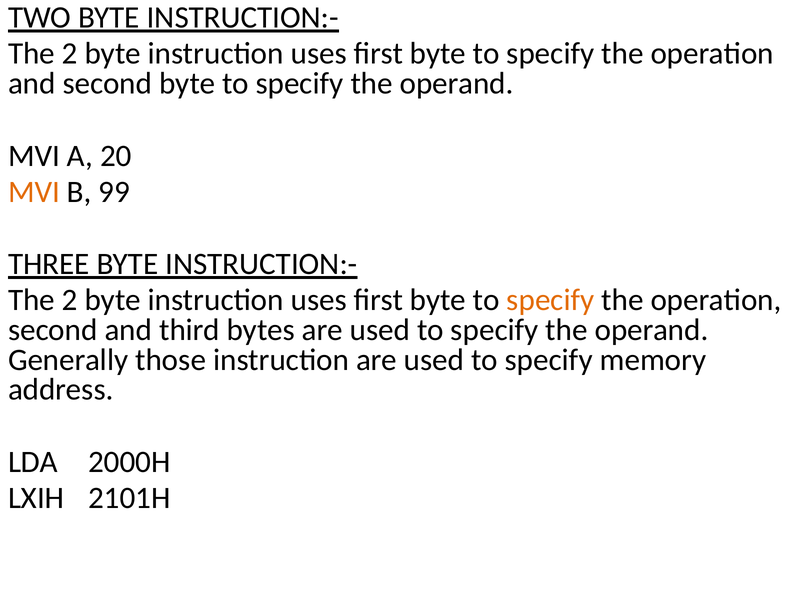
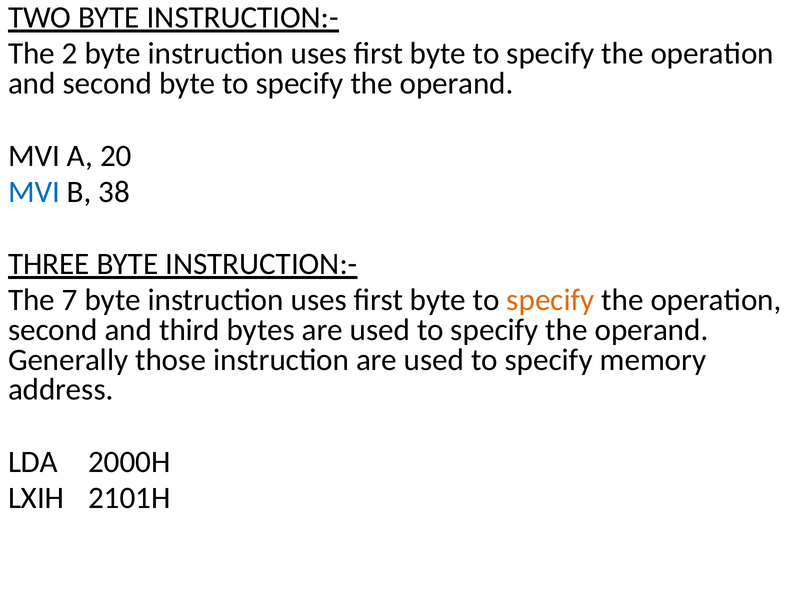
MVI at (34, 192) colour: orange -> blue
99: 99 -> 38
2 at (70, 300): 2 -> 7
